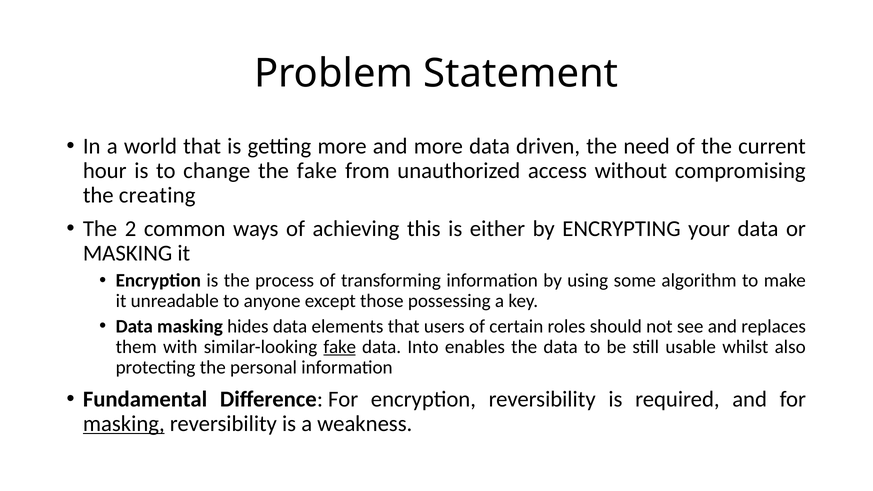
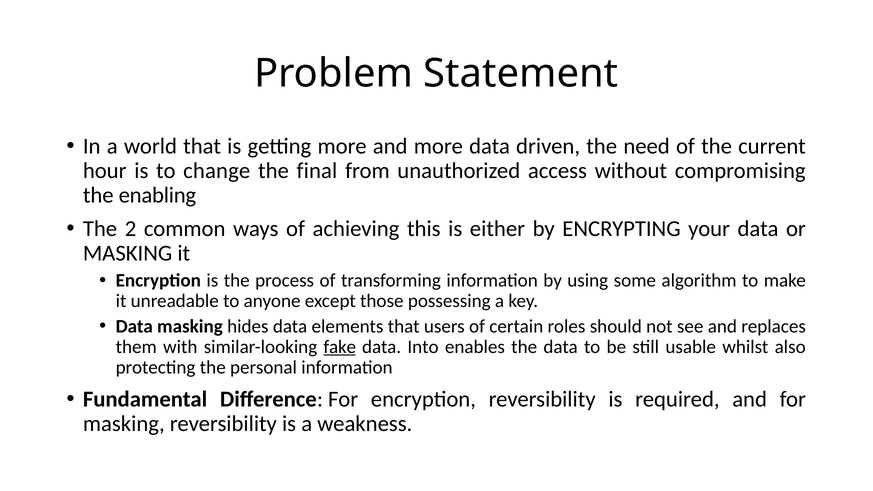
the fake: fake -> final
creating: creating -> enabling
masking at (124, 424) underline: present -> none
